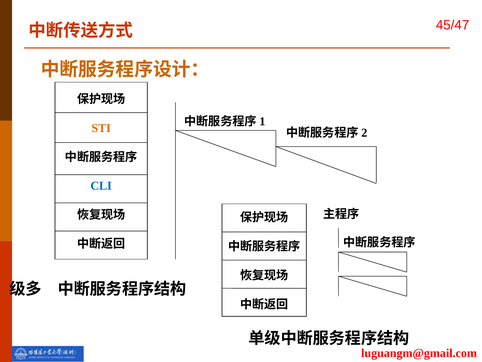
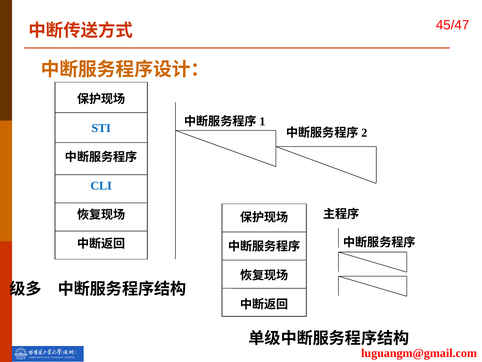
STI colour: orange -> blue
